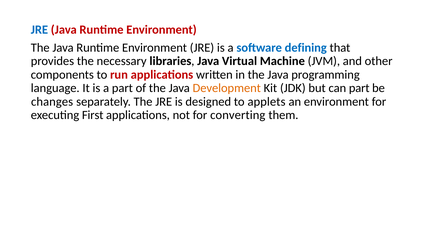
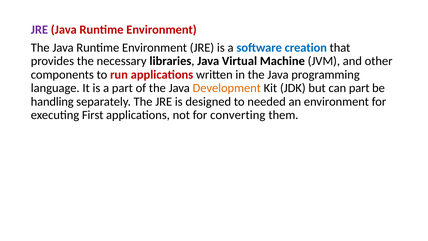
JRE at (39, 30) colour: blue -> purple
defining: defining -> creation
changes: changes -> handling
applets: applets -> needed
